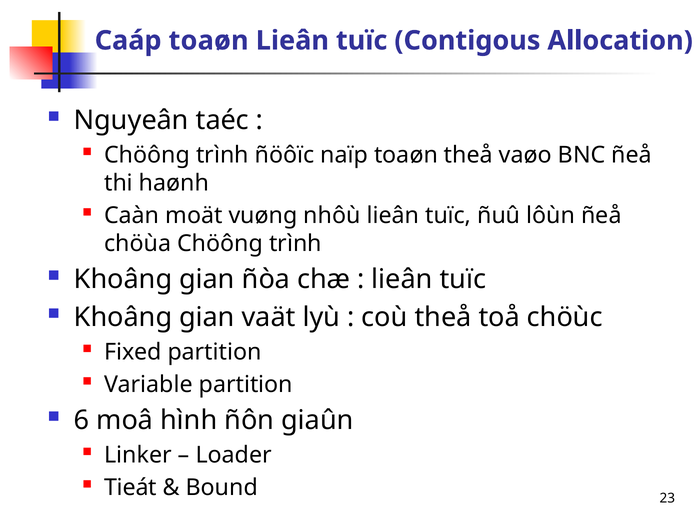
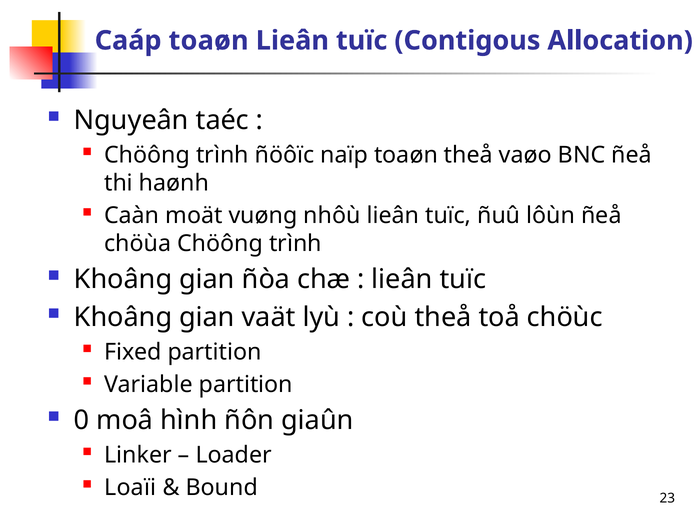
6: 6 -> 0
Tieát: Tieát -> Loaïi
